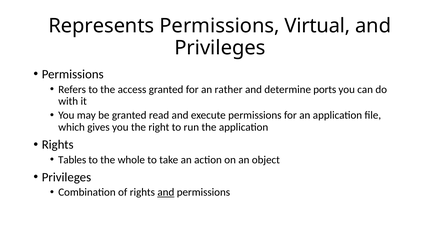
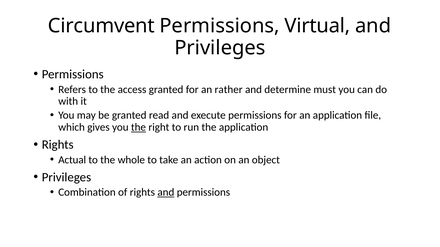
Represents: Represents -> Circumvent
ports: ports -> must
the at (139, 127) underline: none -> present
Tables: Tables -> Actual
